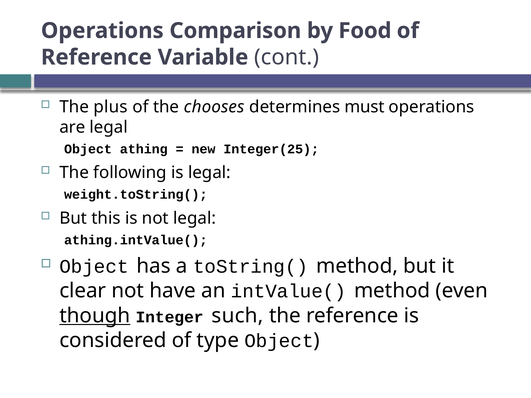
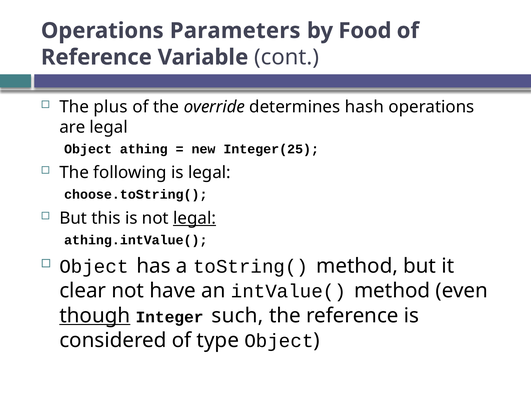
Comparison: Comparison -> Parameters
chooses: chooses -> override
must: must -> hash
weight.toString(: weight.toString( -> choose.toString(
legal at (195, 218) underline: none -> present
